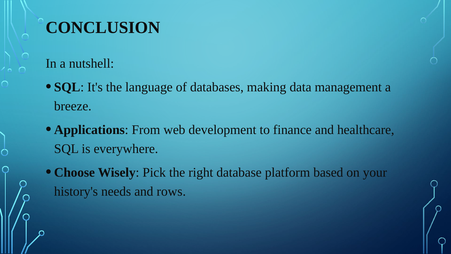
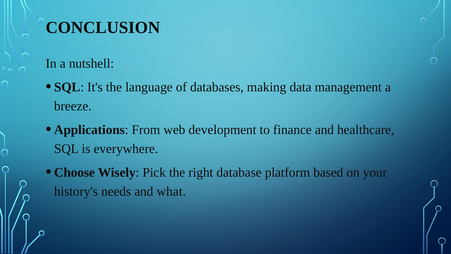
rows: rows -> what
